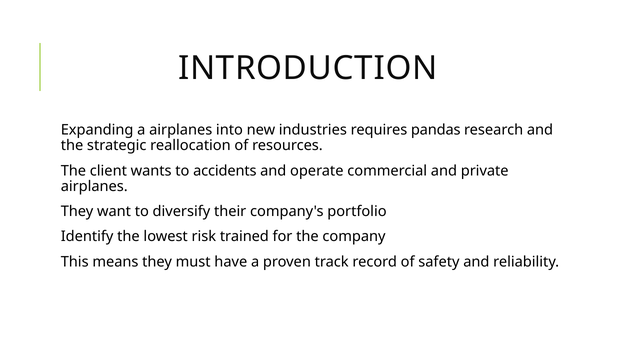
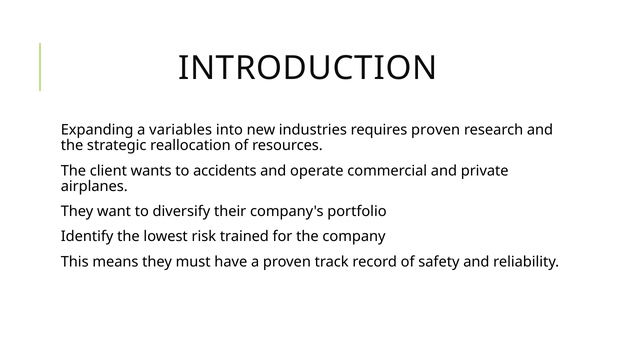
a airplanes: airplanes -> variables
requires pandas: pandas -> proven
